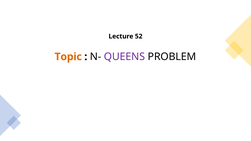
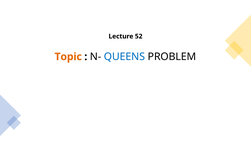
QUEENS colour: purple -> blue
